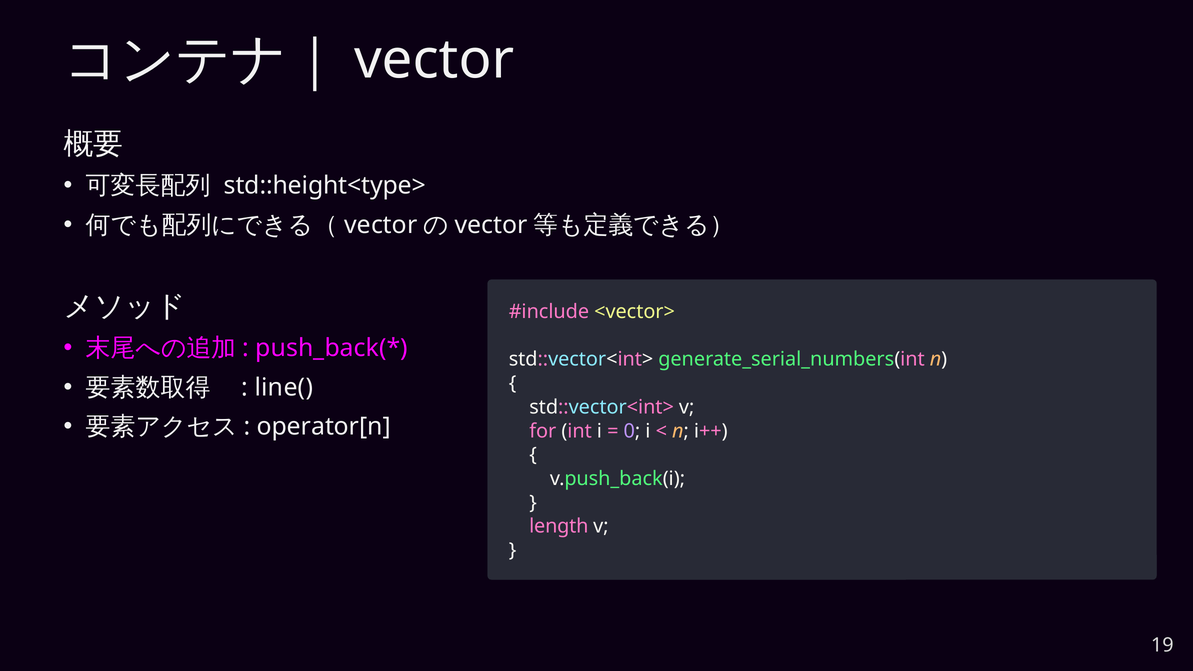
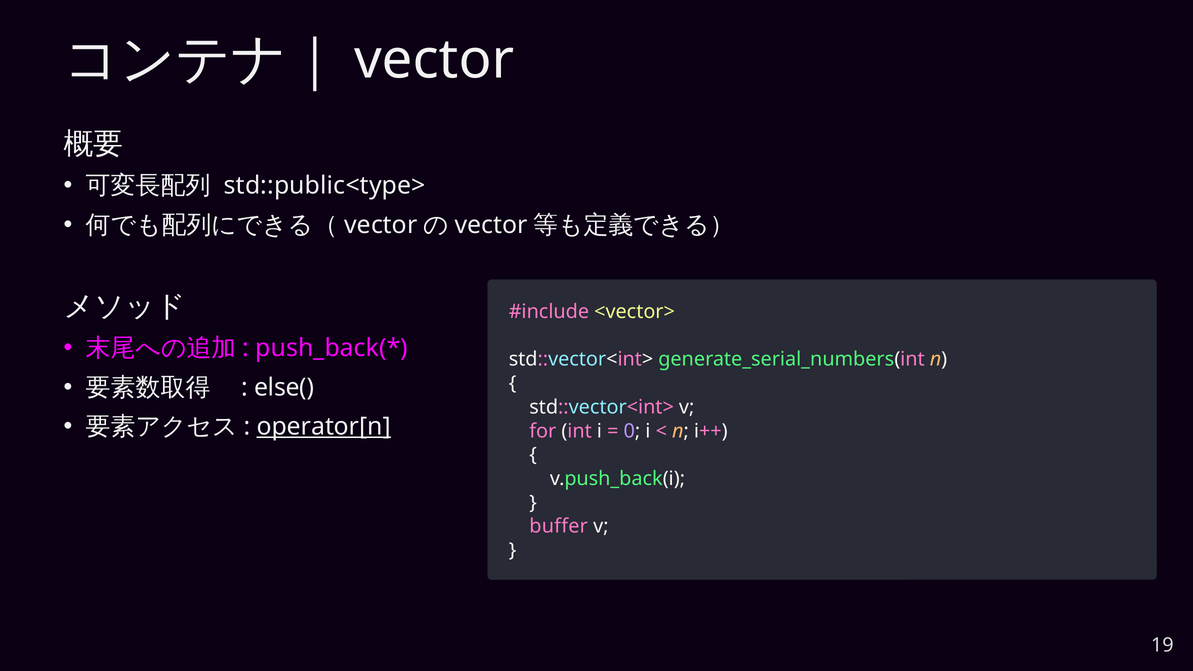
std::height<type>: std::height<type> -> std::public<type>
line(: line( -> else(
operator[n underline: none -> present
length: length -> buffer
